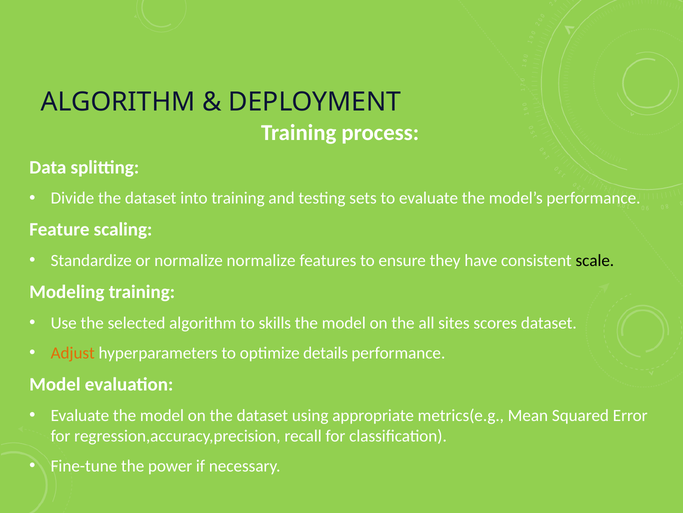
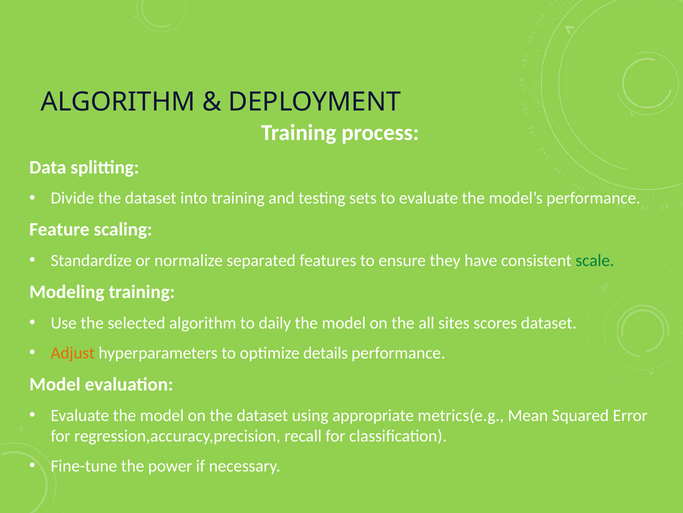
normalize normalize: normalize -> separated
scale colour: black -> green
skills: skills -> daily
